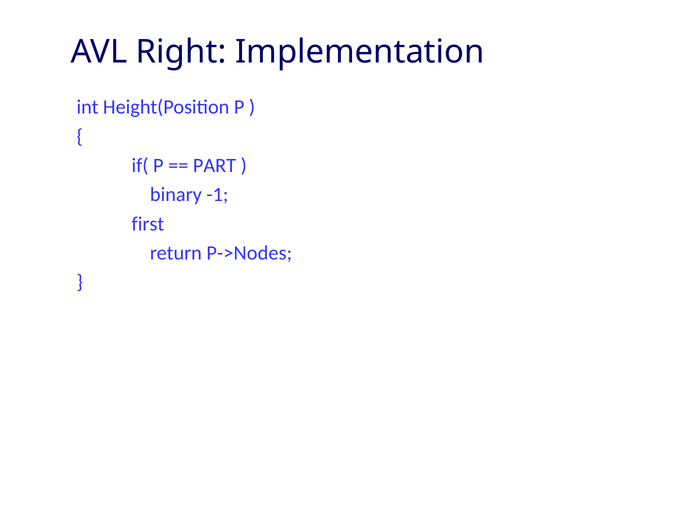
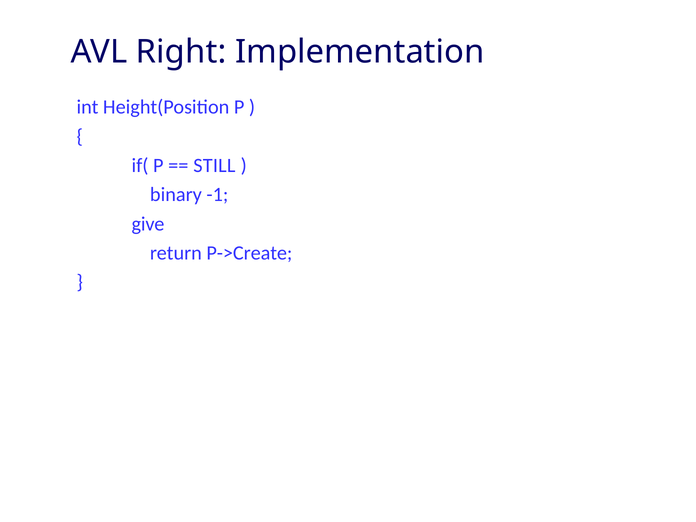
PART: PART -> STILL
first: first -> give
P->Nodes: P->Nodes -> P->Create
